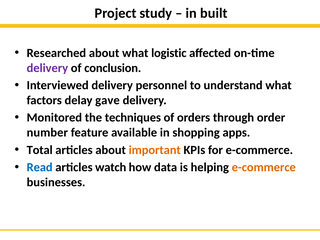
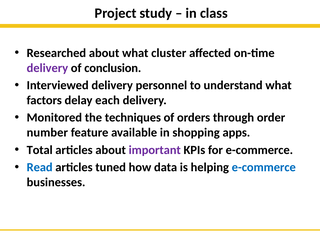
built: built -> class
logistic: logistic -> cluster
gave: gave -> each
important colour: orange -> purple
watch: watch -> tuned
e-commerce at (264, 167) colour: orange -> blue
